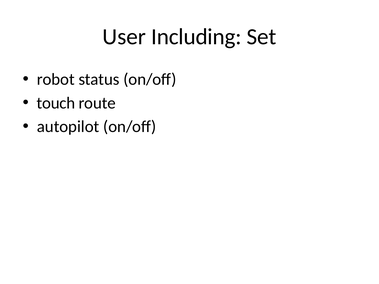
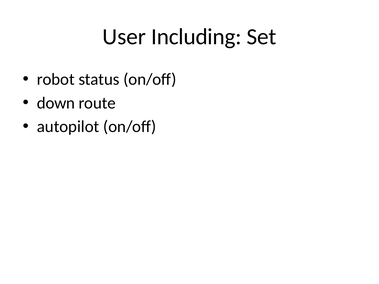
touch: touch -> down
